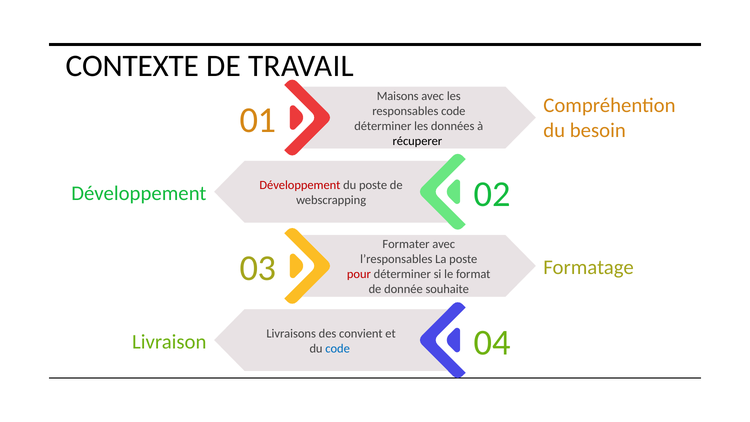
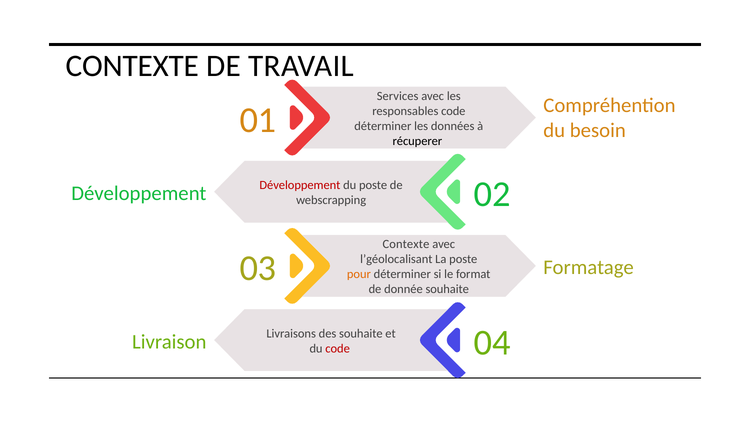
Maisons: Maisons -> Services
Formater at (406, 244): Formater -> Contexte
l’responsables: l’responsables -> l’géolocalisant
pour colour: red -> orange
des convient: convient -> souhaite
code at (338, 348) colour: blue -> red
